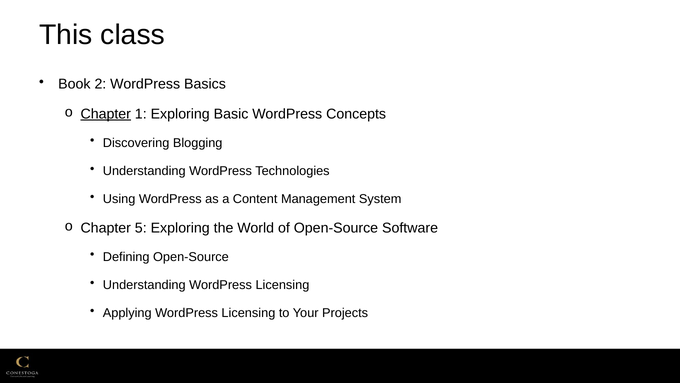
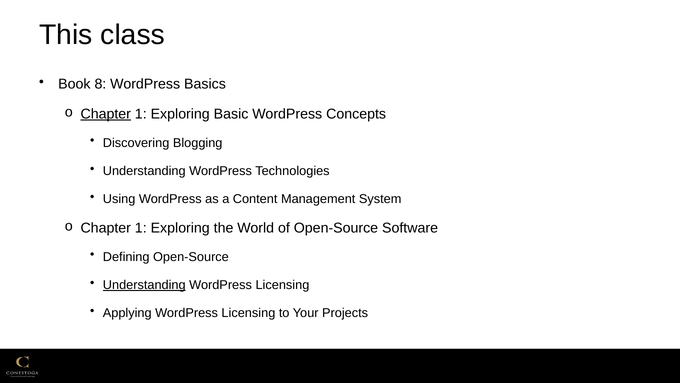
2: 2 -> 8
5 at (141, 228): 5 -> 1
Understanding at (144, 285) underline: none -> present
